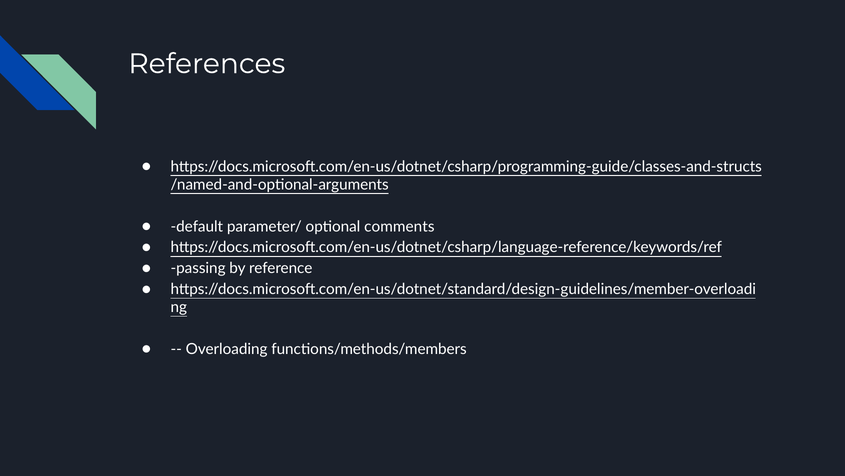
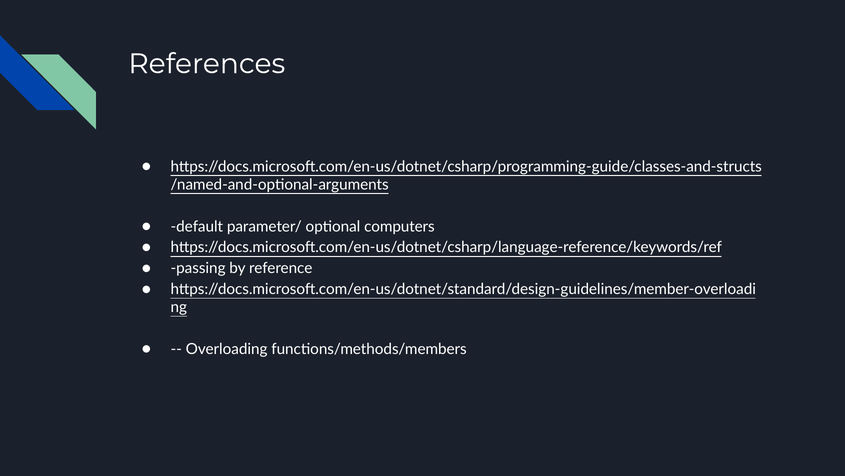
comments: comments -> computers
